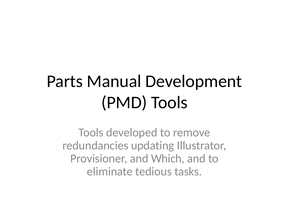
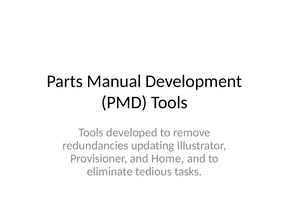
Which: Which -> Home
